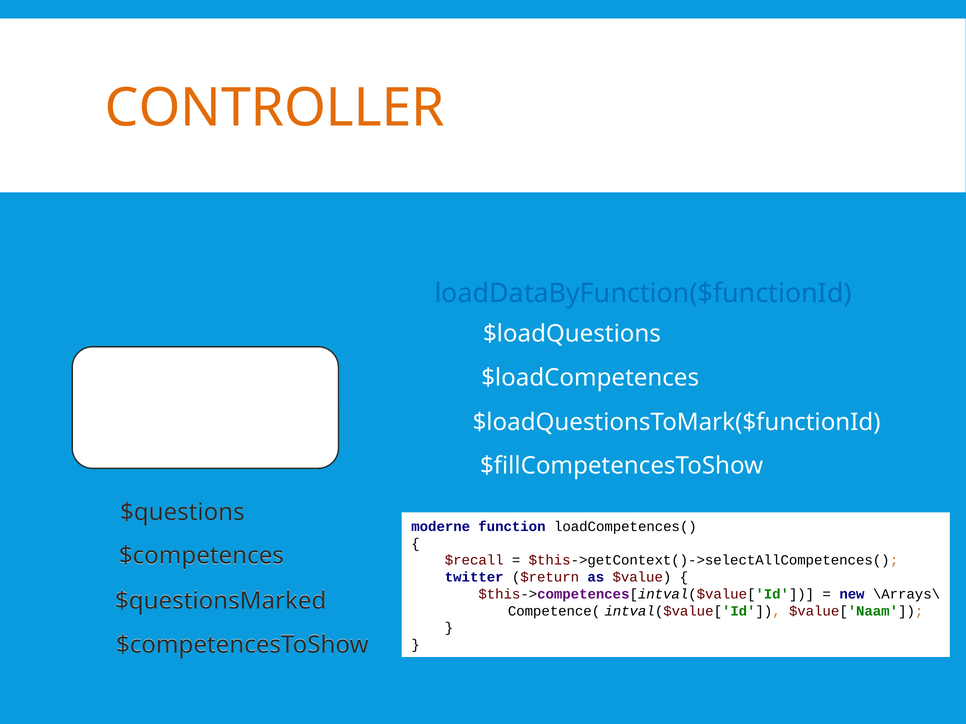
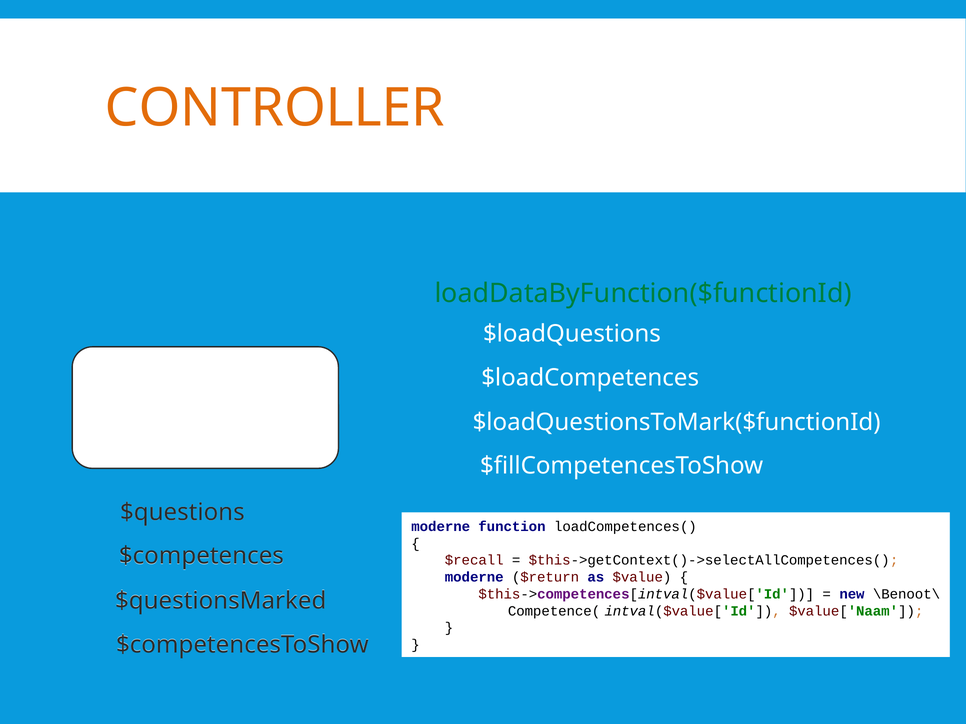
loadDataByFunction($functionId colour: blue -> green
twitter at (474, 578): twitter -> moderne
\Arrays\: \Arrays\ -> \Benoot\
